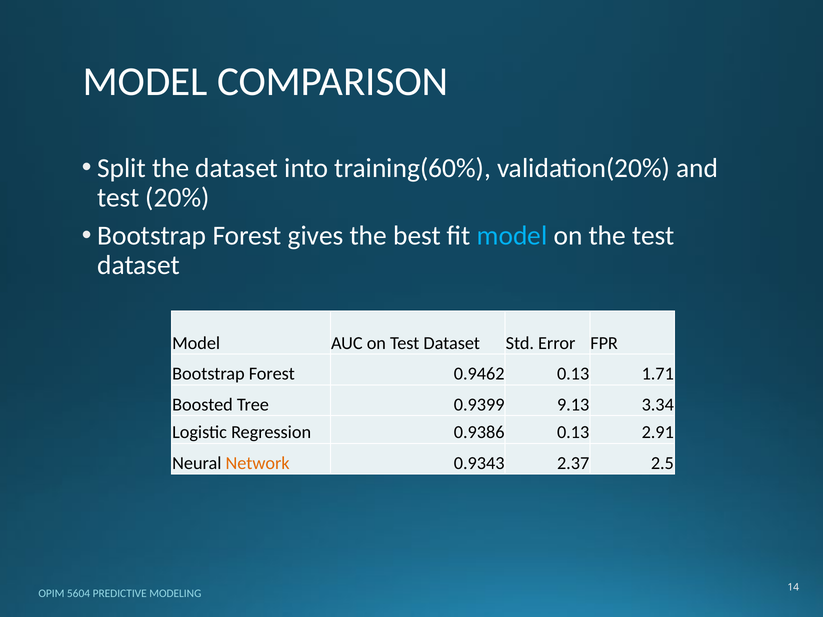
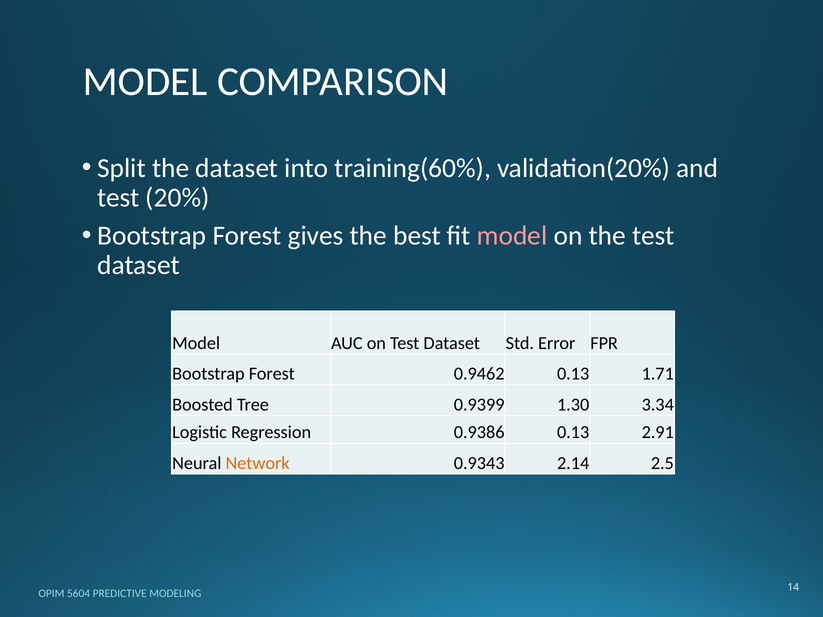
model at (512, 236) colour: light blue -> pink
9.13: 9.13 -> 1.30
2.37: 2.37 -> 2.14
